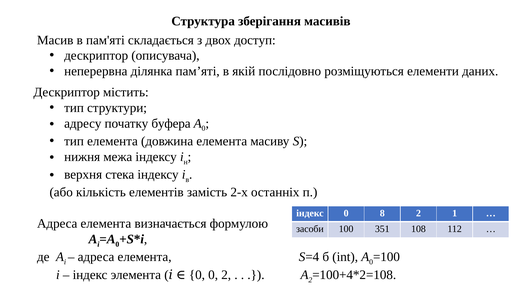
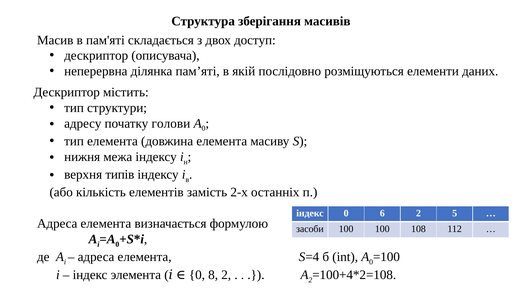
буфера: буфера -> голови
стека: стека -> типів
8: 8 -> 6
1: 1 -> 5
100 351: 351 -> 100
0 0: 0 -> 8
